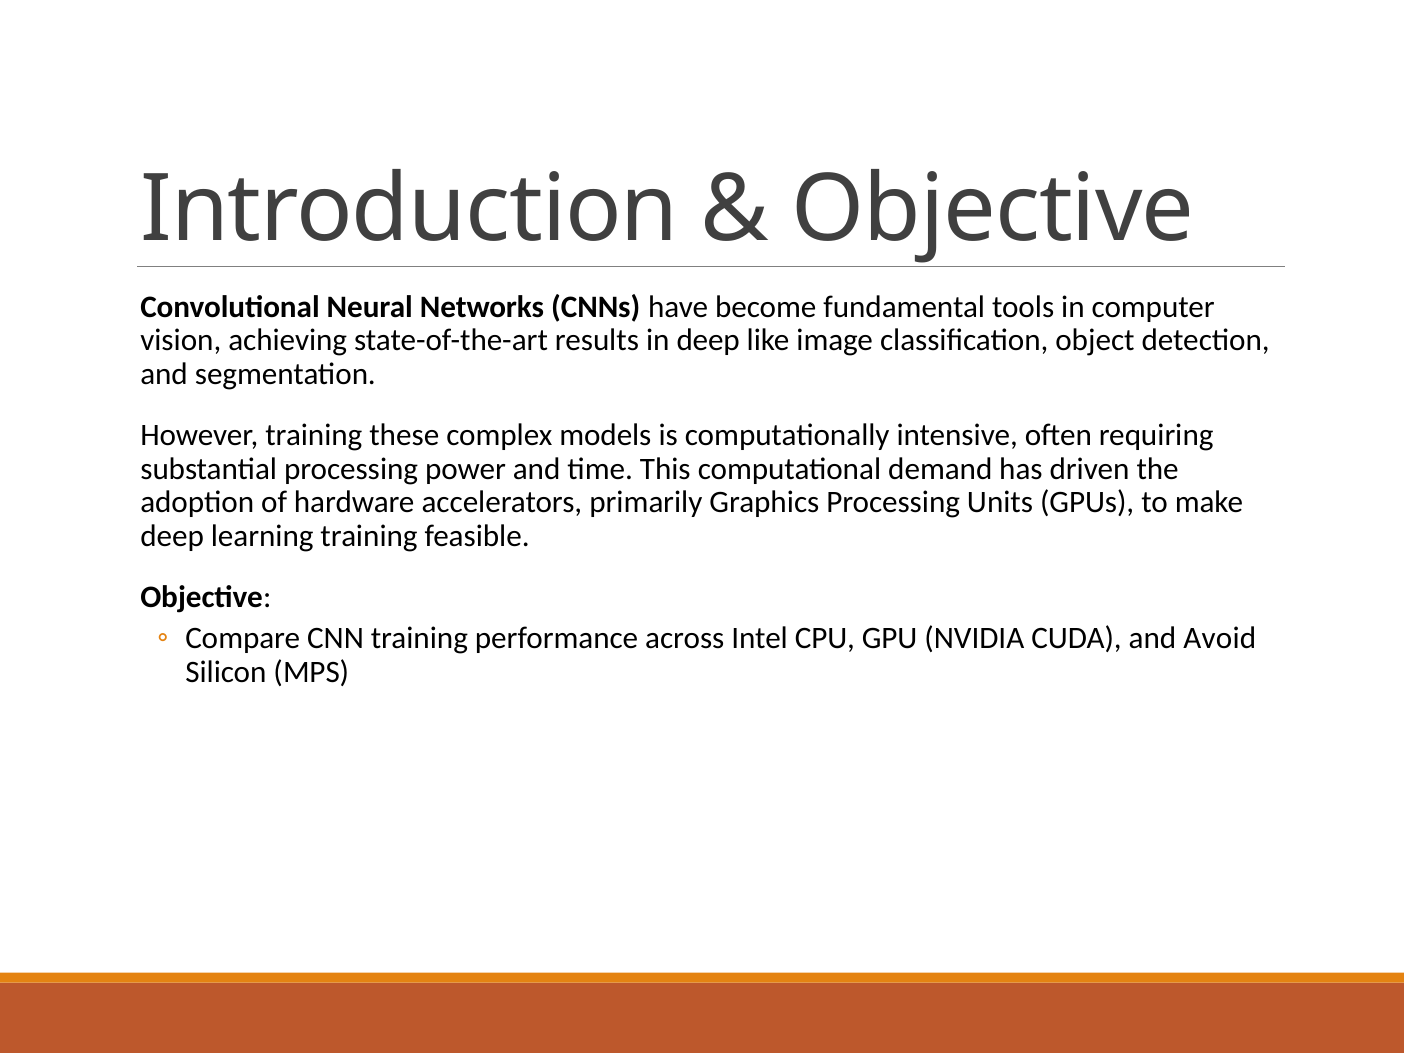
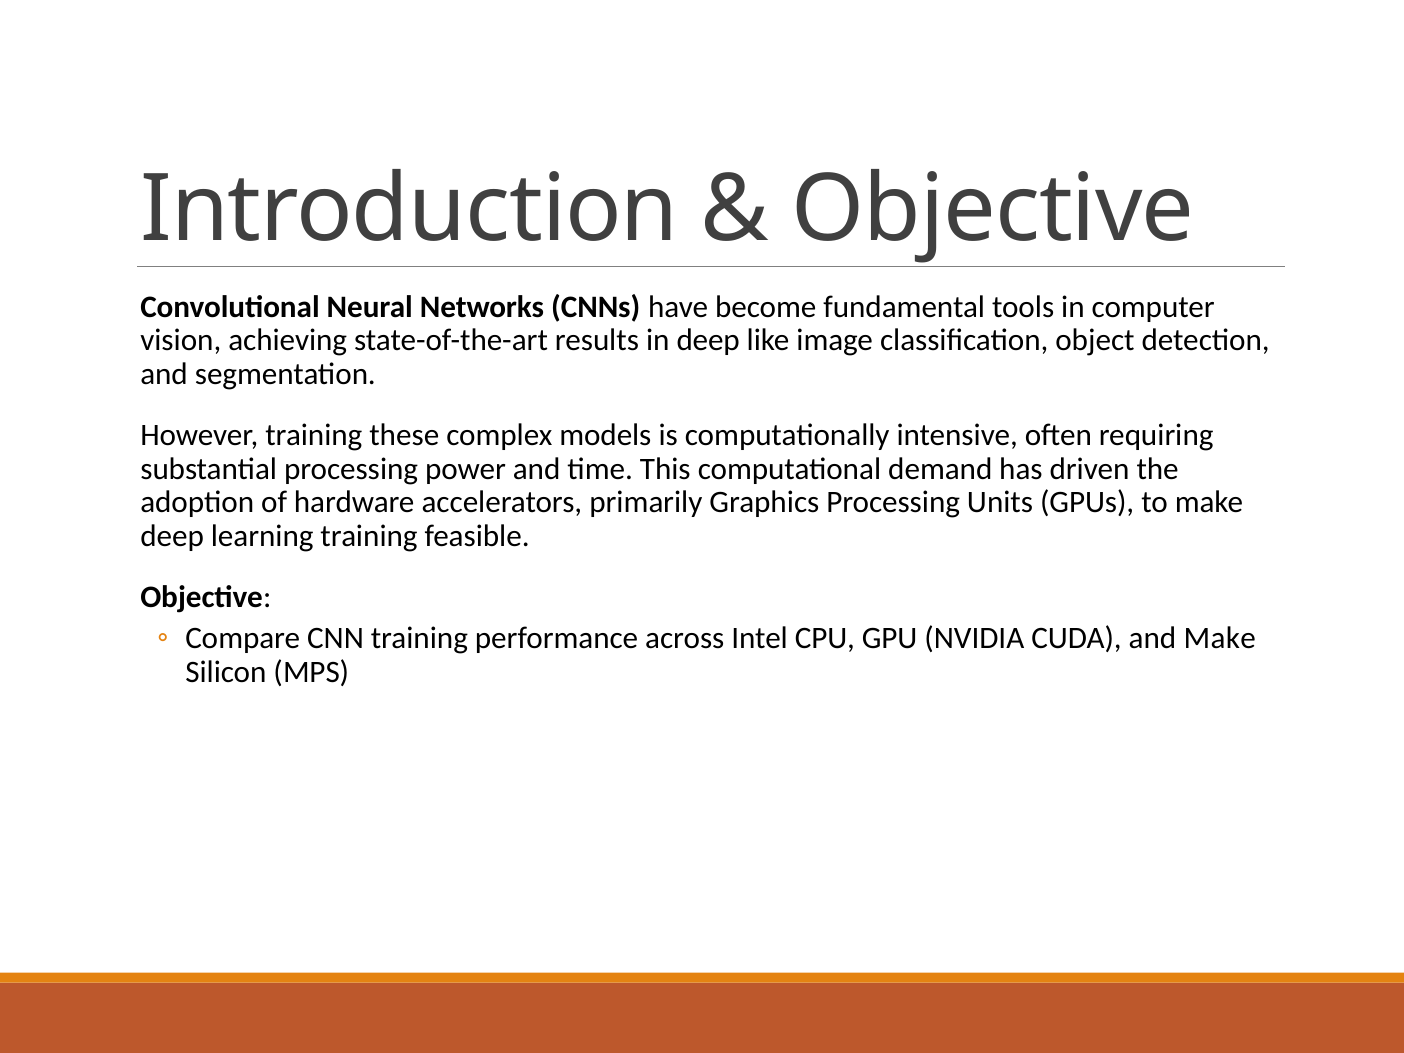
and Avoid: Avoid -> Make
